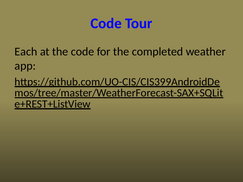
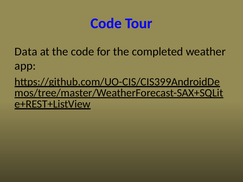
Each: Each -> Data
